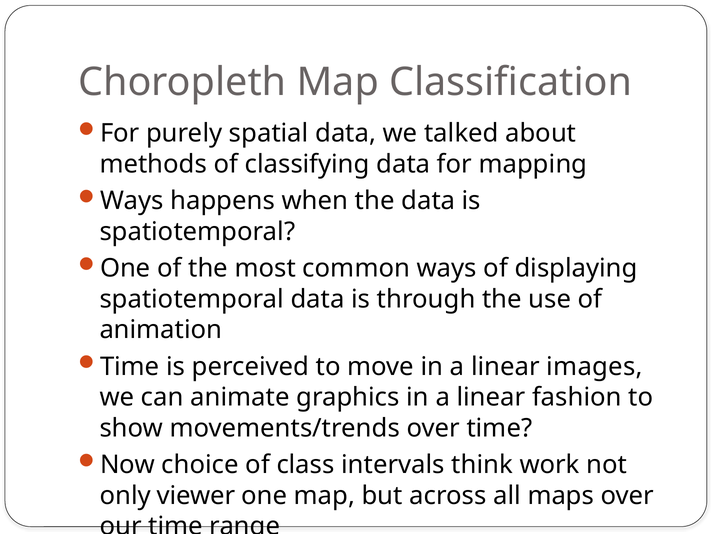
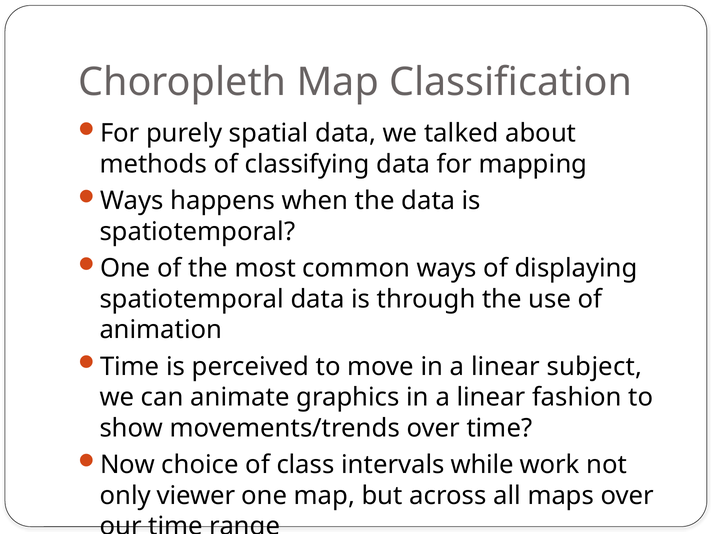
images: images -> subject
think: think -> while
